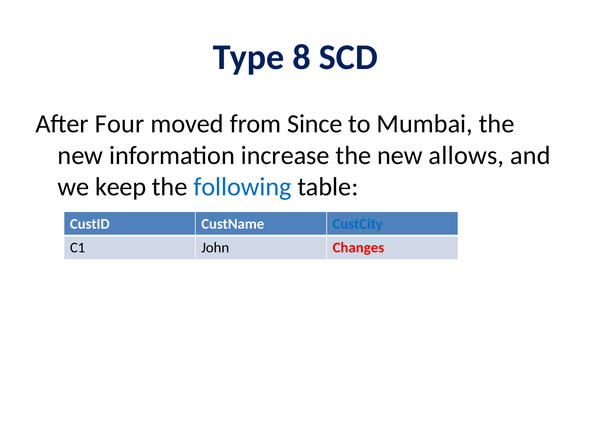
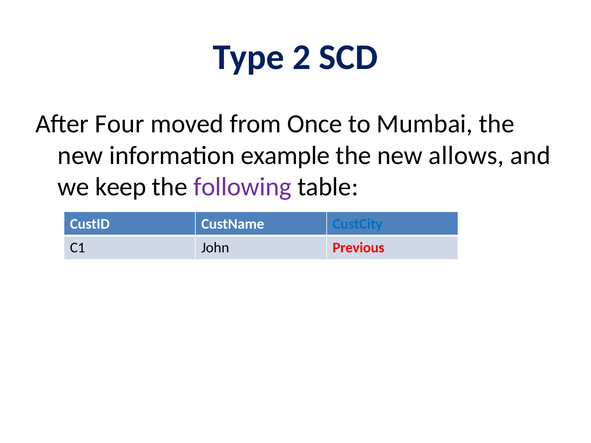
8: 8 -> 2
Since: Since -> Once
increase: increase -> example
following colour: blue -> purple
Changes: Changes -> Previous
